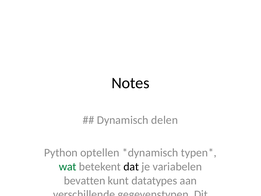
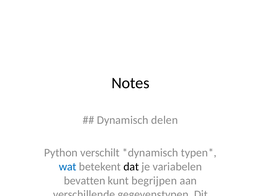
Python optellen: optellen -> verschilt
wat colour: green -> blue
kunt datatypes: datatypes -> begrijpen
